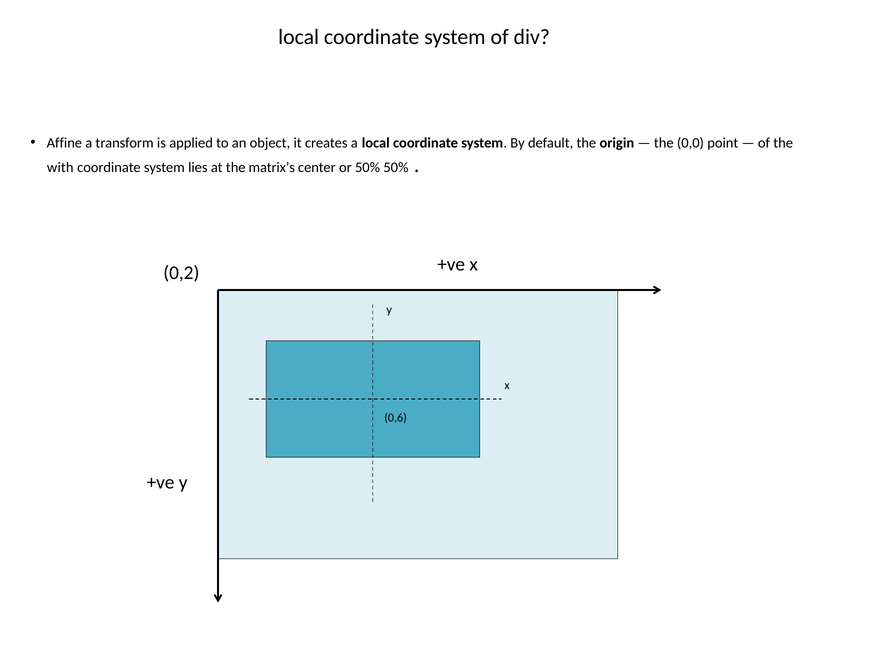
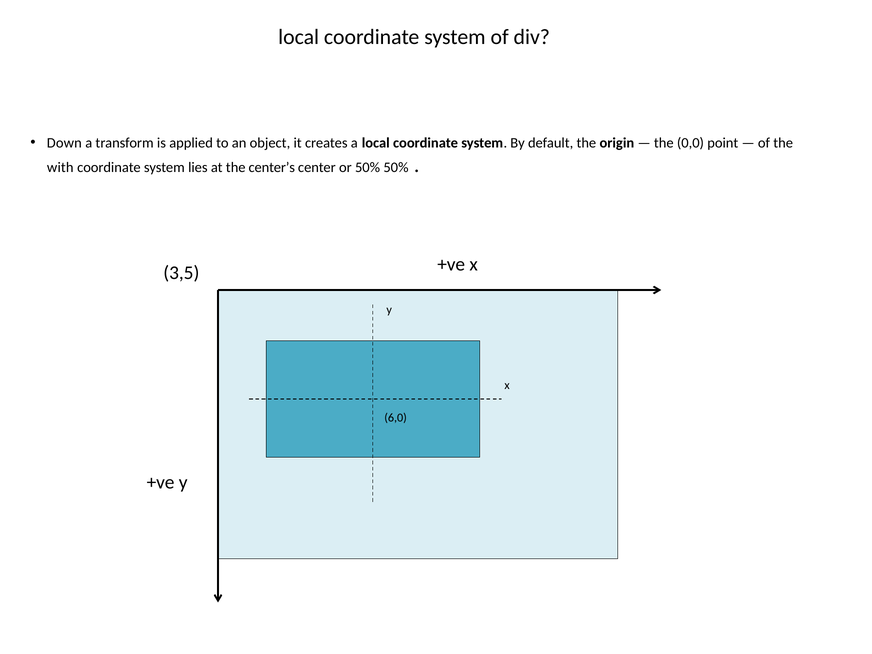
Affine: Affine -> Down
matrix’s: matrix’s -> center’s
0,2: 0,2 -> 3,5
0,6: 0,6 -> 6,0
